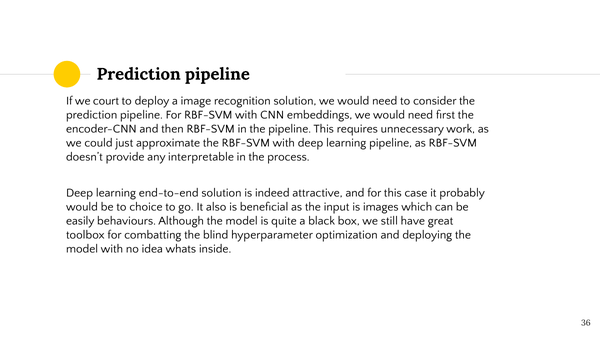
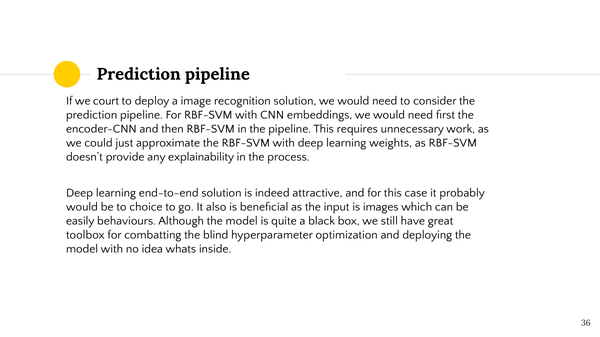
learning pipeline: pipeline -> weights
interpretable: interpretable -> explainability
